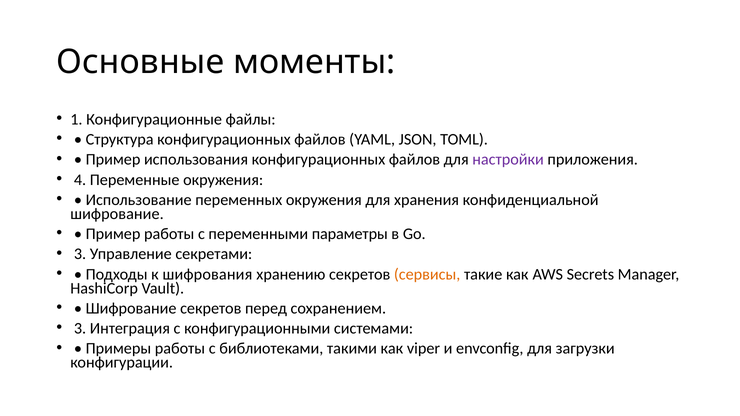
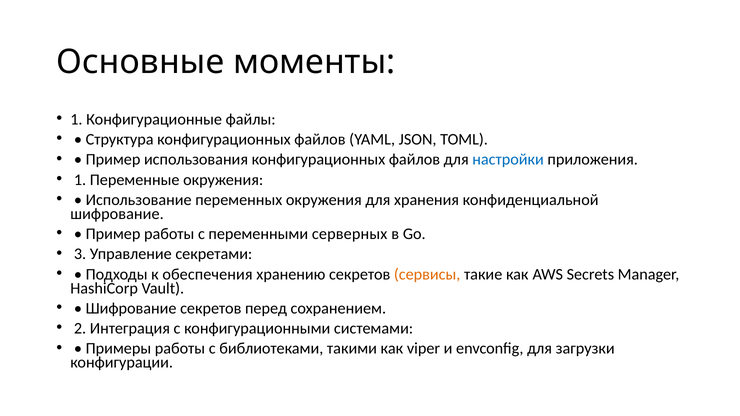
настройки colour: purple -> blue
4 at (80, 180): 4 -> 1
параметры: параметры -> серверных
шифрования: шифрования -> обеспечения
3 at (80, 329): 3 -> 2
